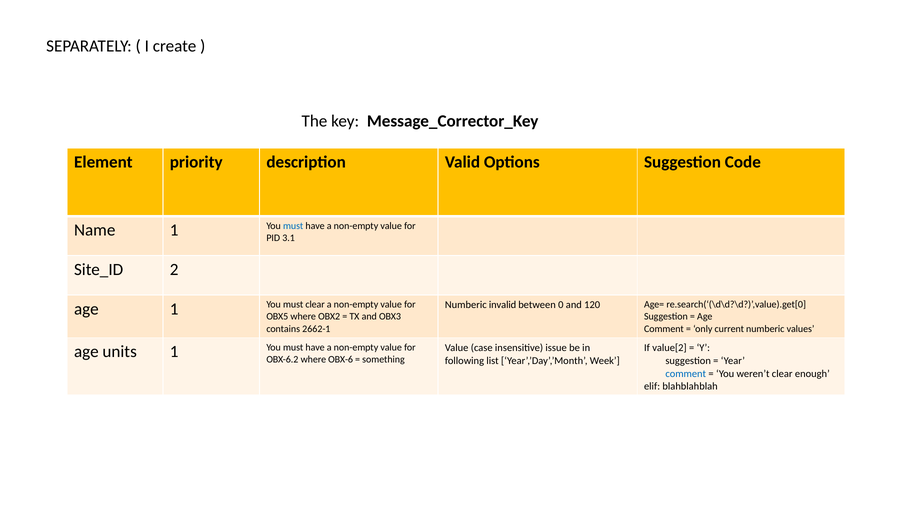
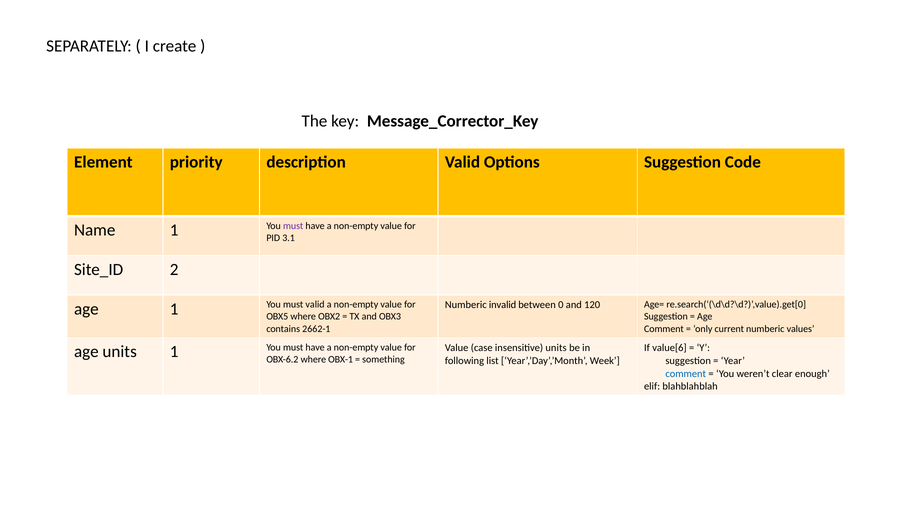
must at (293, 226) colour: blue -> purple
must clear: clear -> valid
insensitive issue: issue -> units
value[2: value[2 -> value[6
OBX-6: OBX-6 -> OBX-1
